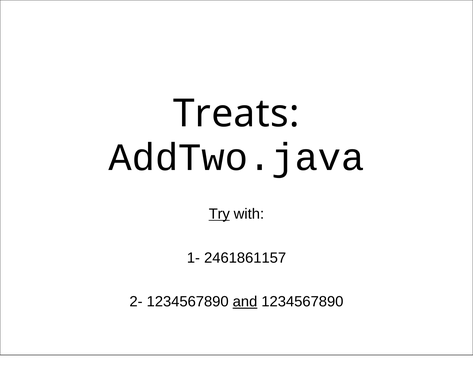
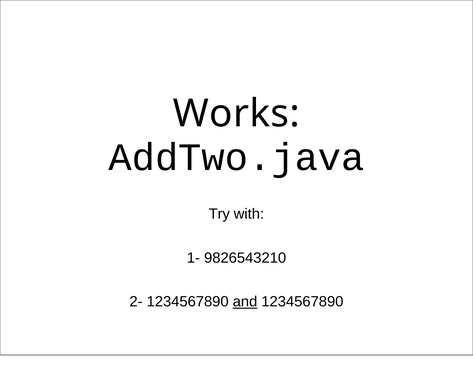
Treats: Treats -> Works
Try underline: present -> none
2461861157: 2461861157 -> 9826543210
